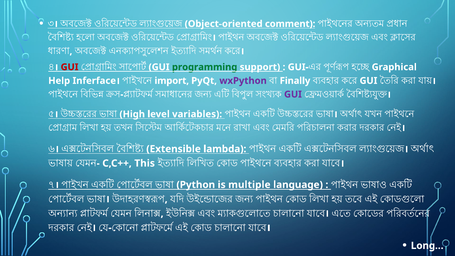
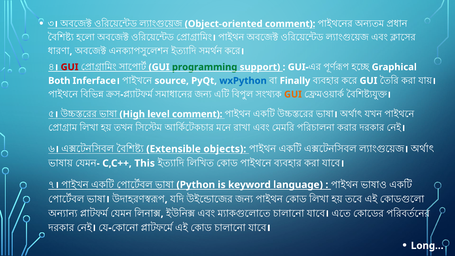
Help: Help -> Both
import: import -> source
wxPython colour: purple -> blue
GUI at (293, 94) colour: purple -> orange
level variables: variables -> comment
lambda: lambda -> objects
multiple: multiple -> keyword
